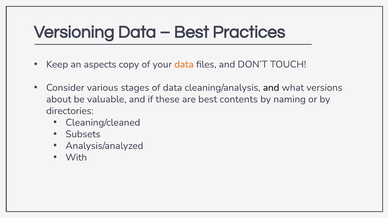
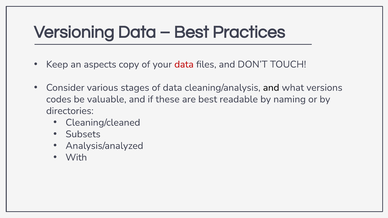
data at (184, 64) colour: orange -> red
about: about -> codes
contents: contents -> readable
